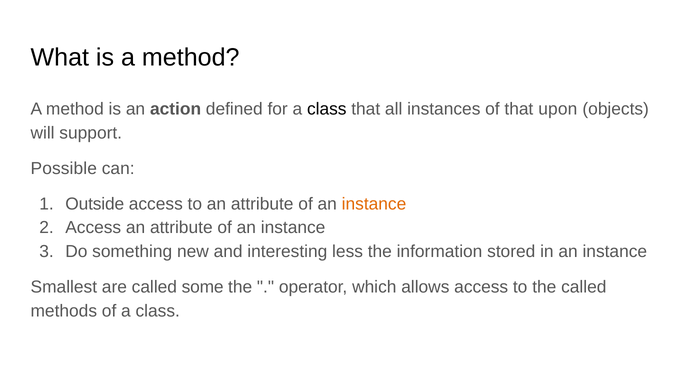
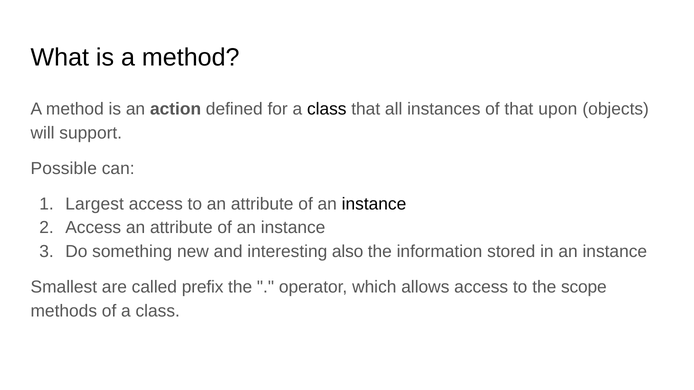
Outside: Outside -> Largest
instance at (374, 204) colour: orange -> black
less: less -> also
some: some -> prefix
the called: called -> scope
